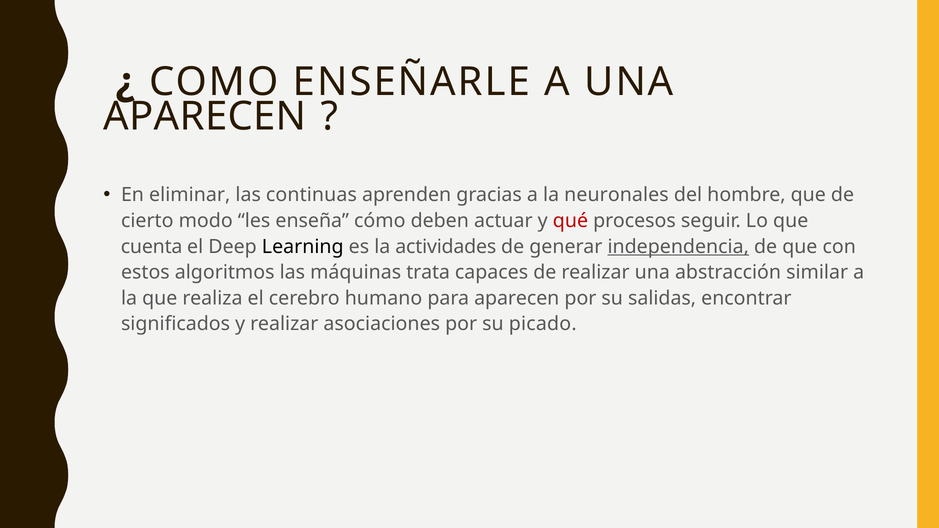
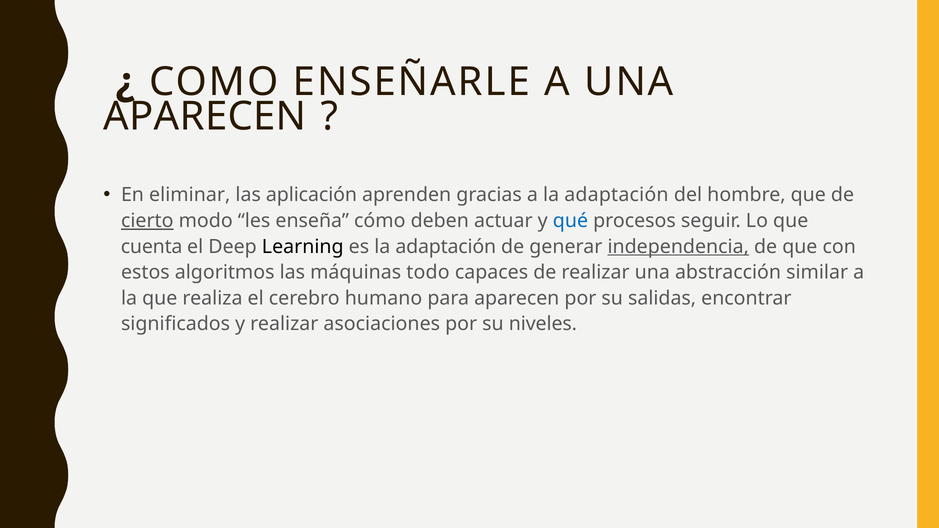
continuas: continuas -> aplicación
a la neuronales: neuronales -> adaptación
cierto underline: none -> present
qué colour: red -> blue
es la actividades: actividades -> adaptación
trata: trata -> todo
picado: picado -> niveles
